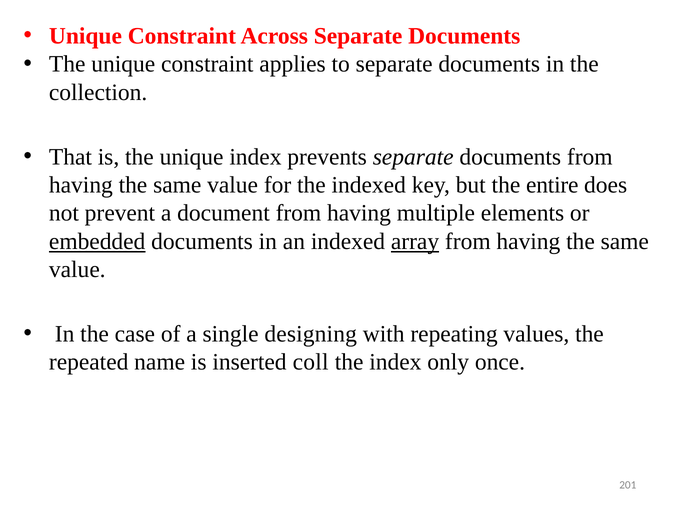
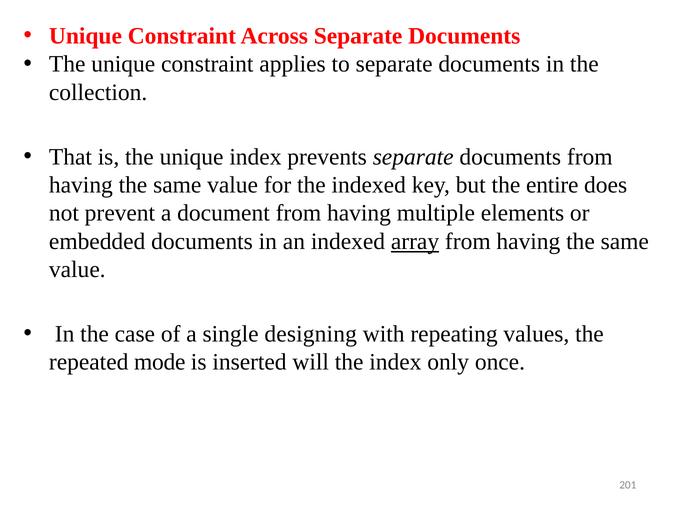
embedded underline: present -> none
name: name -> mode
coll: coll -> will
